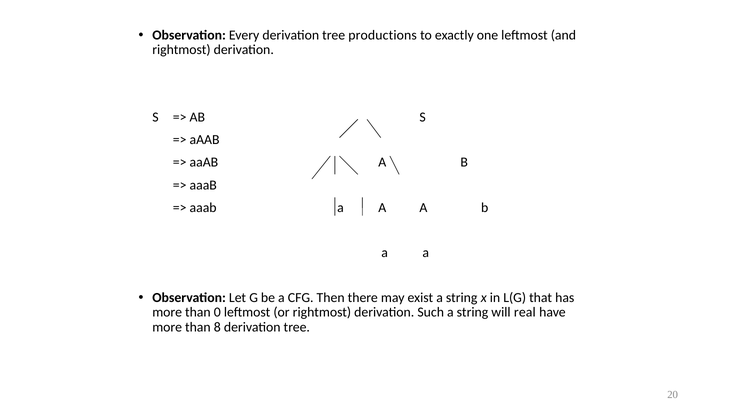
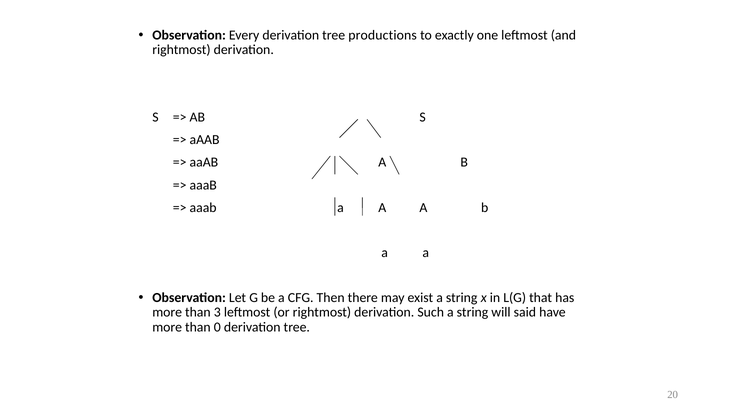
0: 0 -> 3
real: real -> said
8: 8 -> 0
